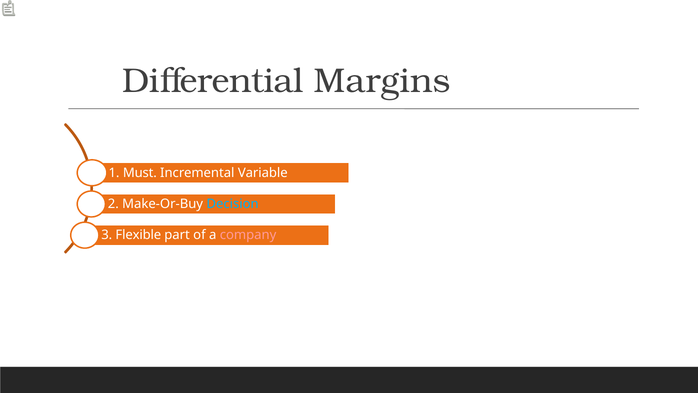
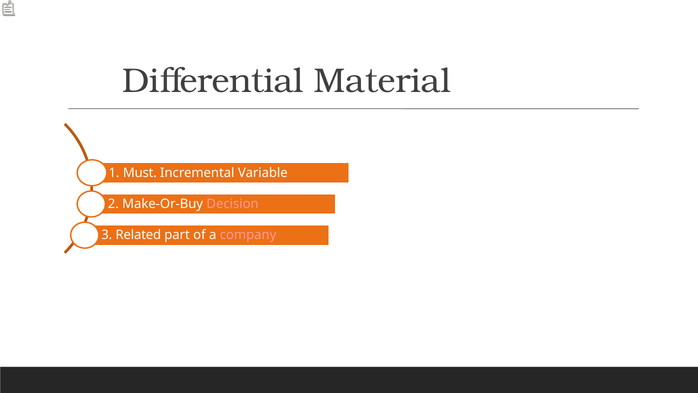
Margins: Margins -> Material
Decision colour: light blue -> pink
Flexible: Flexible -> Related
